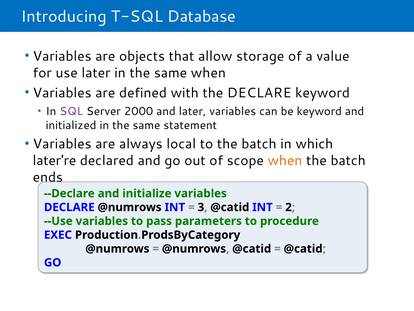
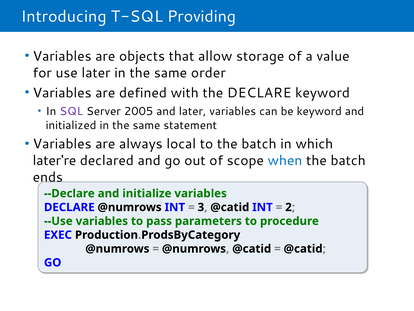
Database: Database -> Providing
same when: when -> order
2000: 2000 -> 2005
when at (285, 160) colour: orange -> blue
